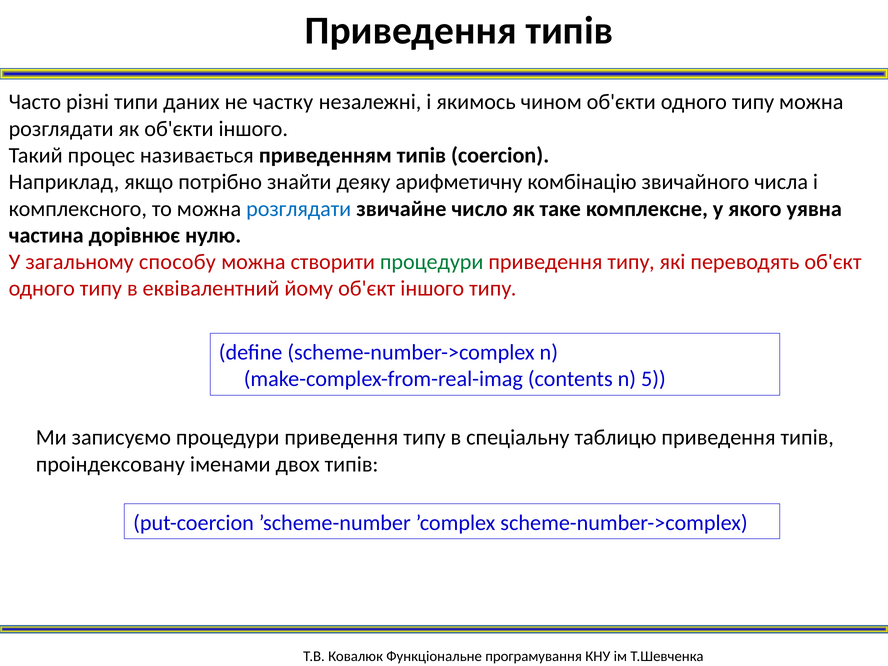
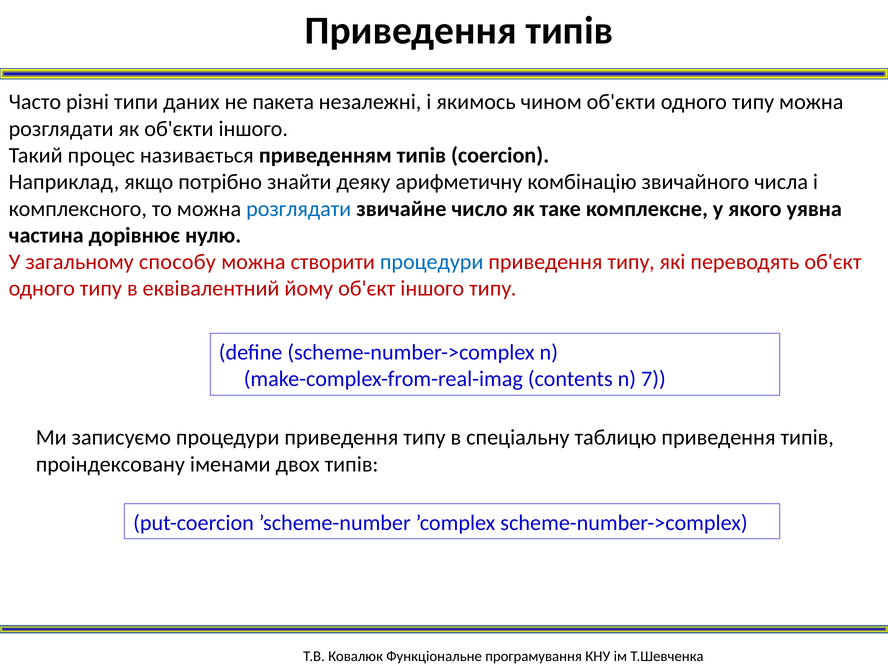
частку: частку -> пакета
процедури at (432, 262) colour: green -> blue
5: 5 -> 7
